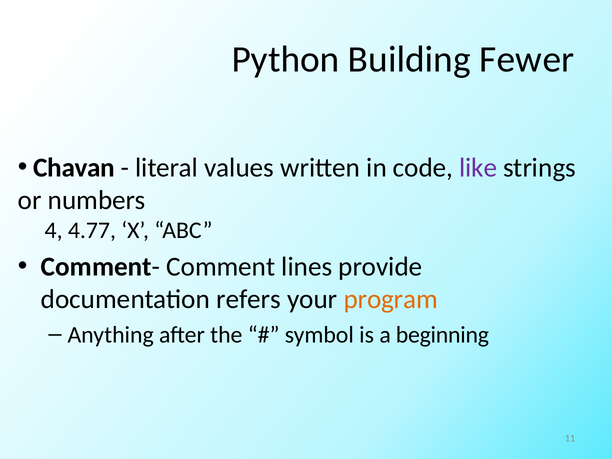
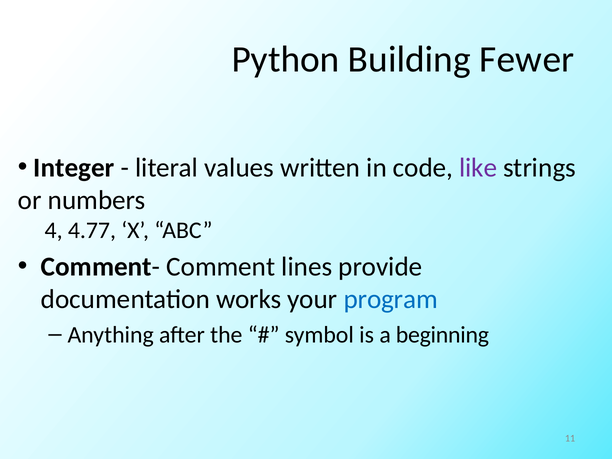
Chavan: Chavan -> Integer
refers: refers -> works
program colour: orange -> blue
